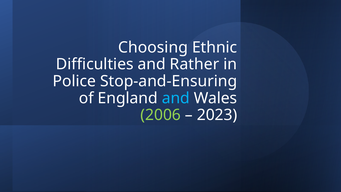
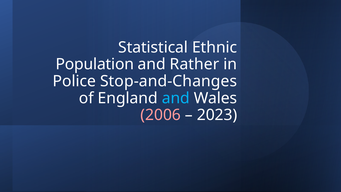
Choosing: Choosing -> Statistical
Difficulties: Difficulties -> Population
Stop-and-Ensuring: Stop-and-Ensuring -> Stop-and-Changes
2006 colour: light green -> pink
